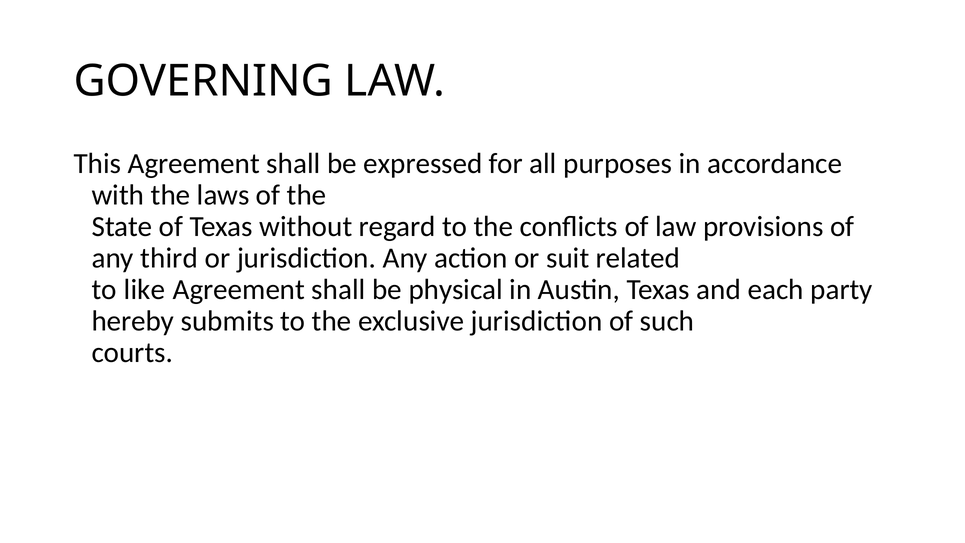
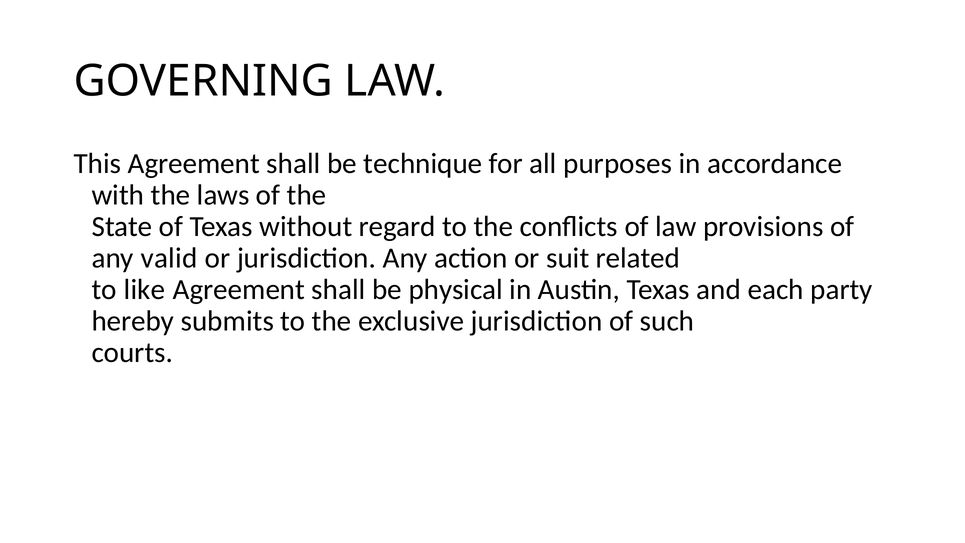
expressed: expressed -> technique
third: third -> valid
